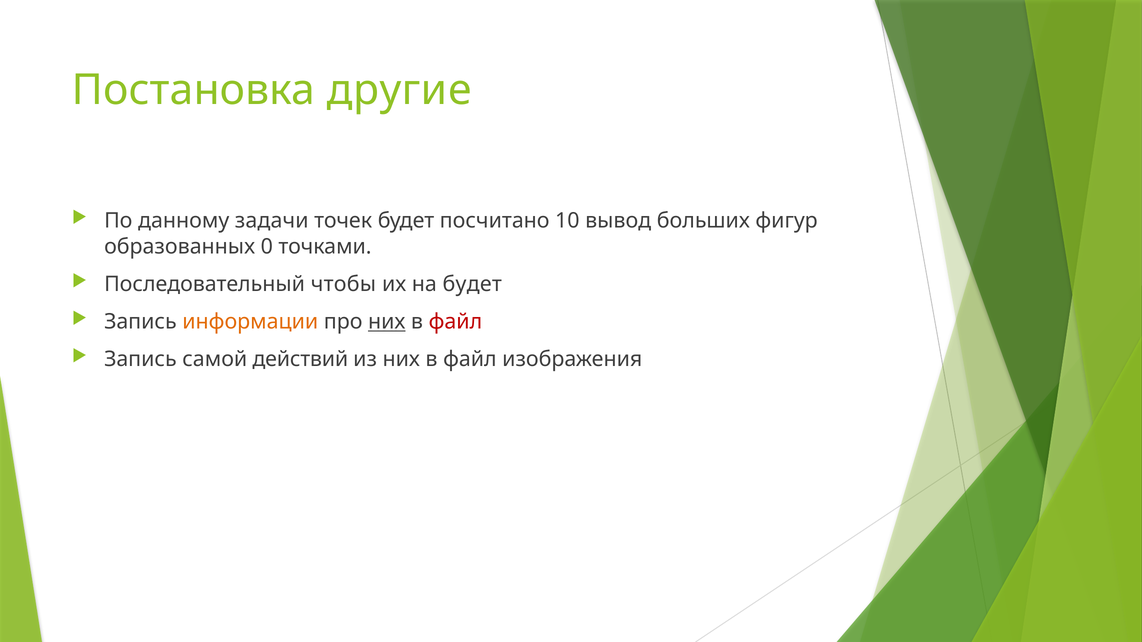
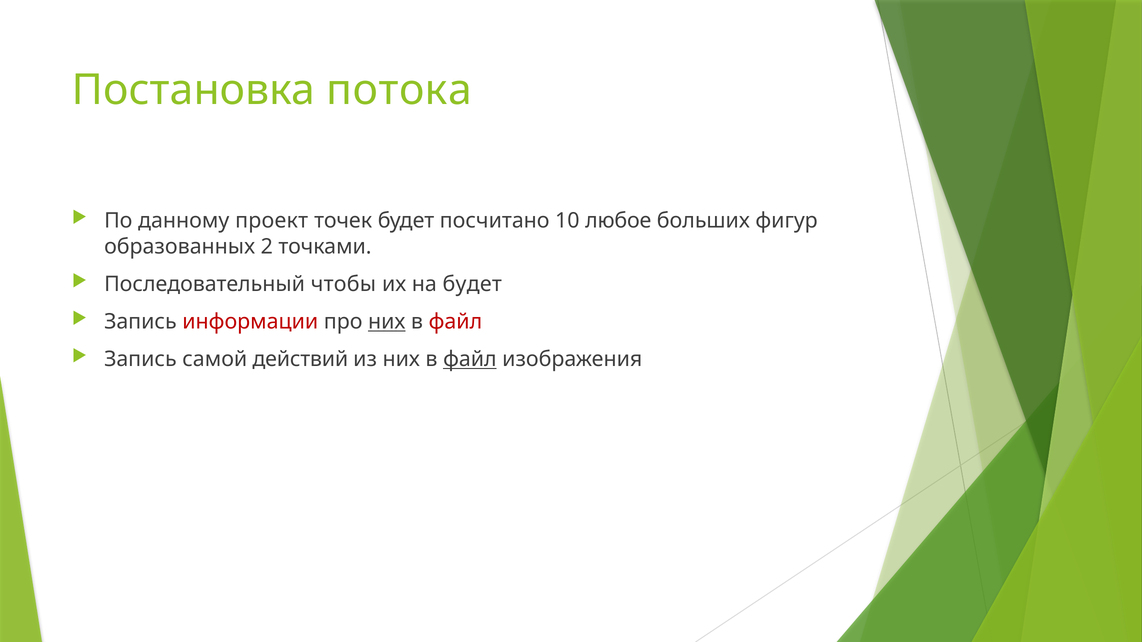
другие: другие -> потока
задачи: задачи -> проект
вывод: вывод -> любое
0: 0 -> 2
информации colour: orange -> red
файл at (470, 360) underline: none -> present
